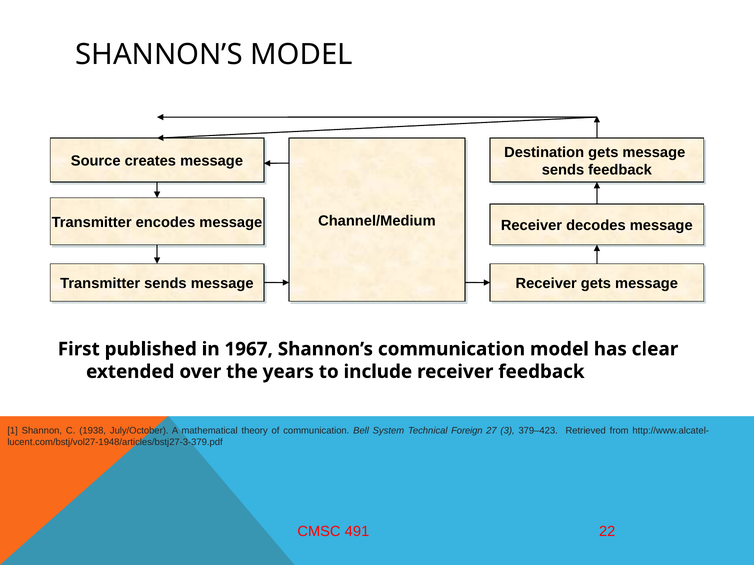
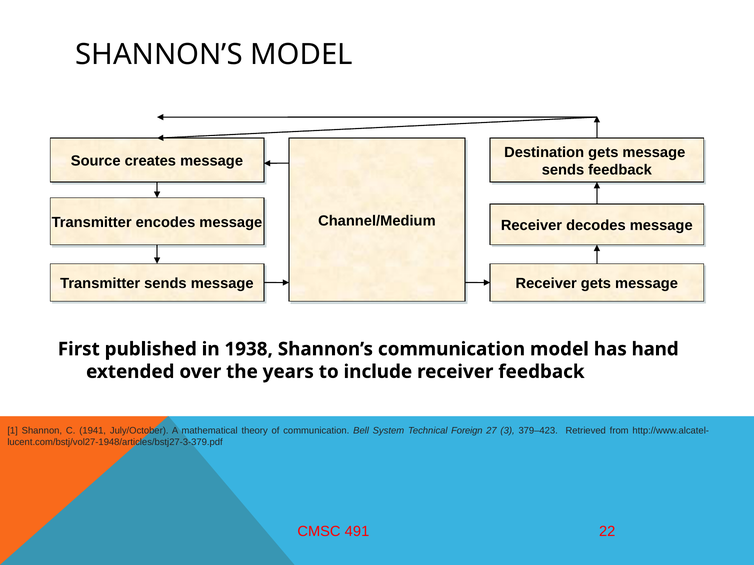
1967: 1967 -> 1938
clear: clear -> hand
1938: 1938 -> 1941
